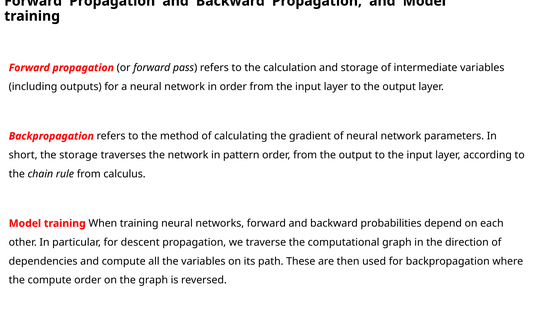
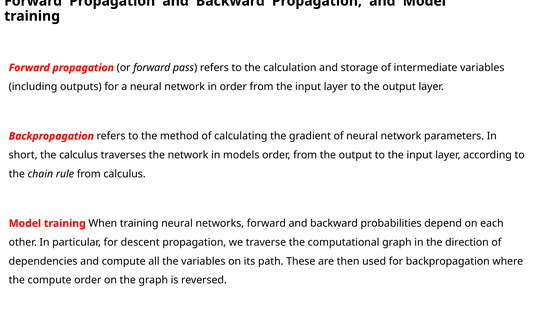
the storage: storage -> calculus
pattern: pattern -> models
